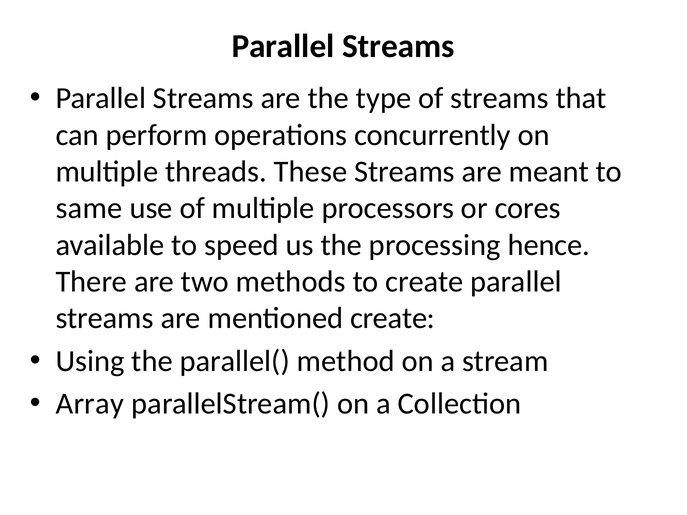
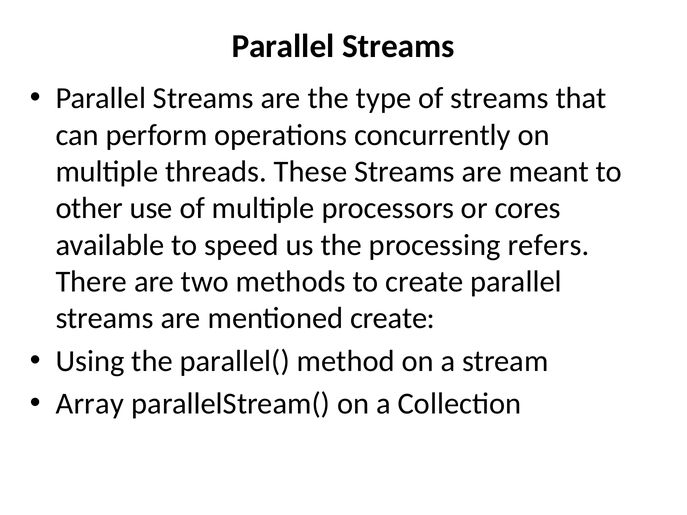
same: same -> other
hence: hence -> refers
